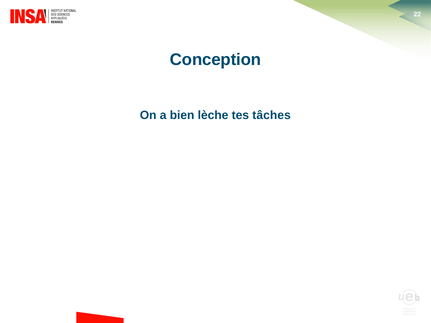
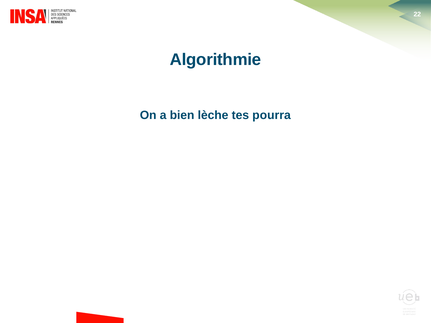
Conception: Conception -> Algorithmie
tâches: tâches -> pourra
